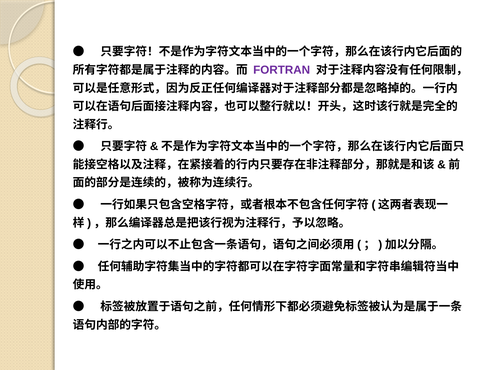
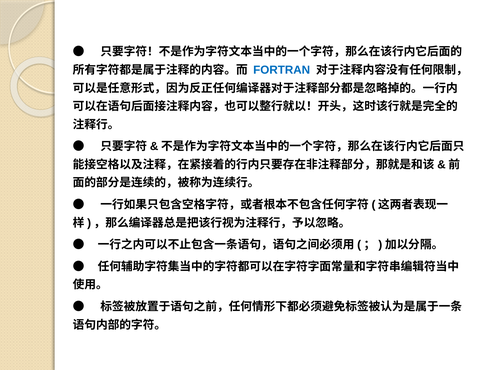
FORTRAN colour: purple -> blue
